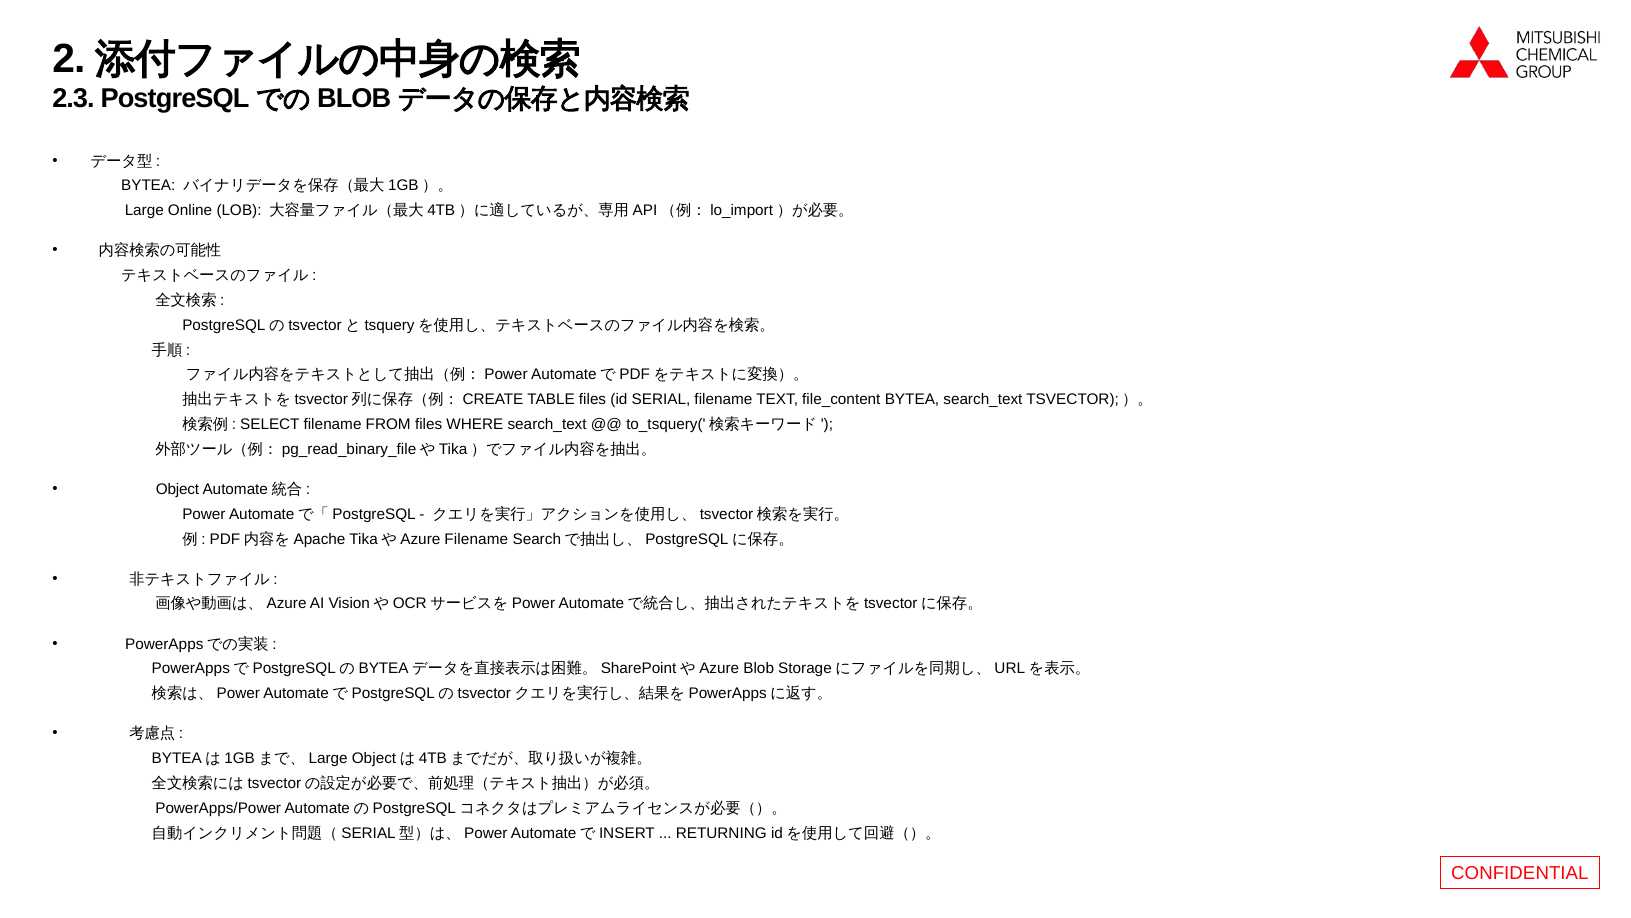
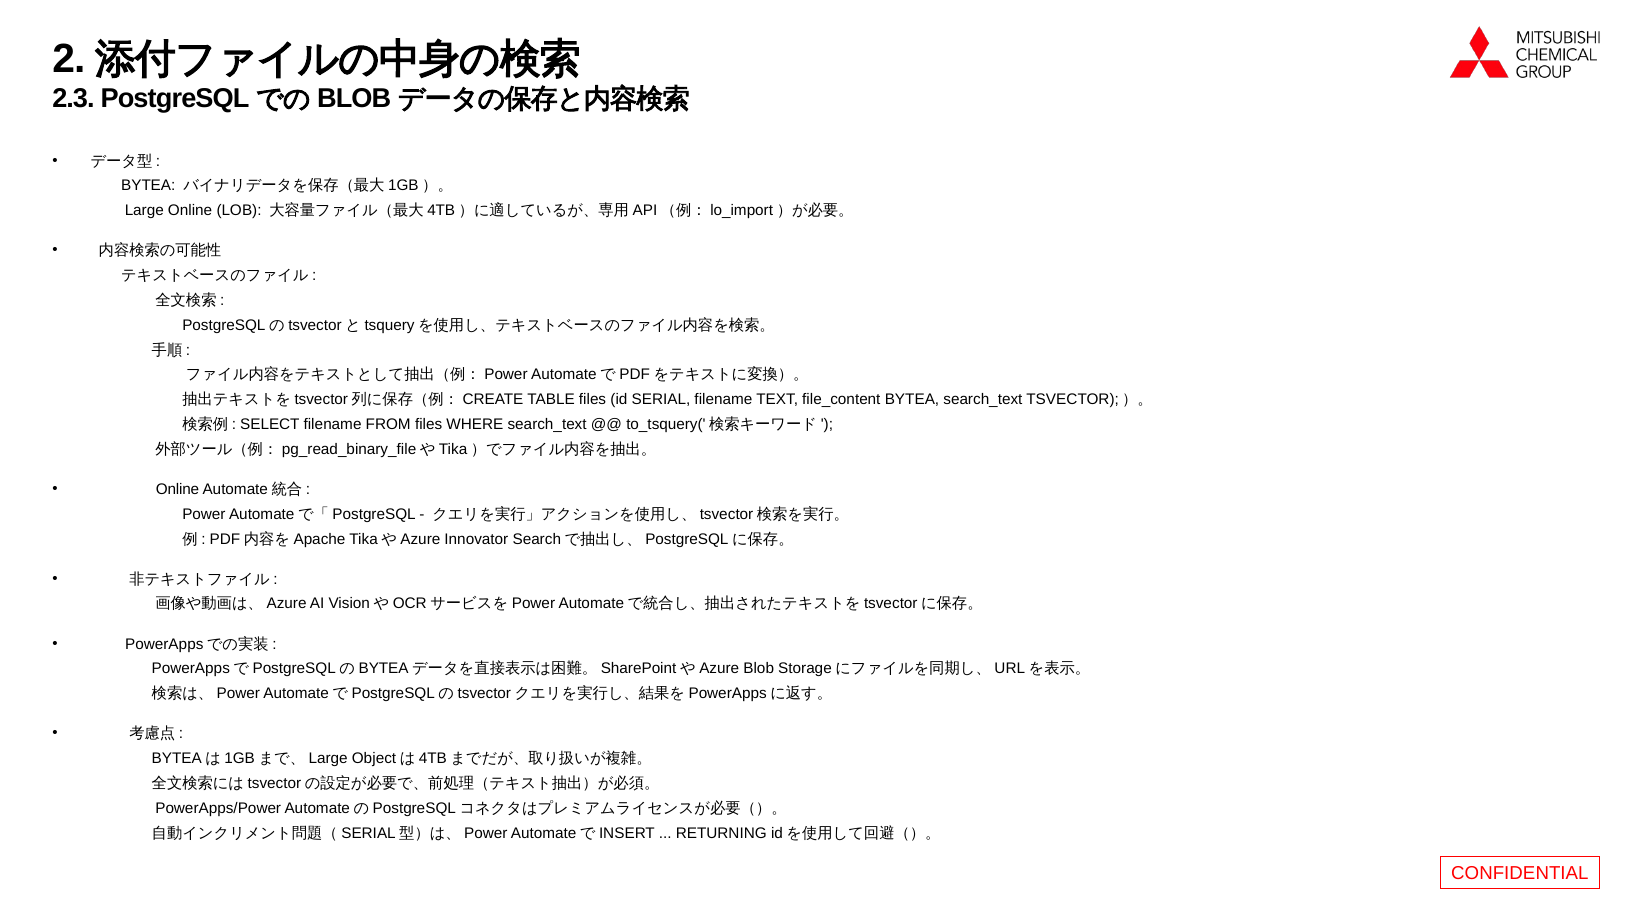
Object at (178, 489): Object -> Online
Filename at (476, 539): Filename -> Innovator
